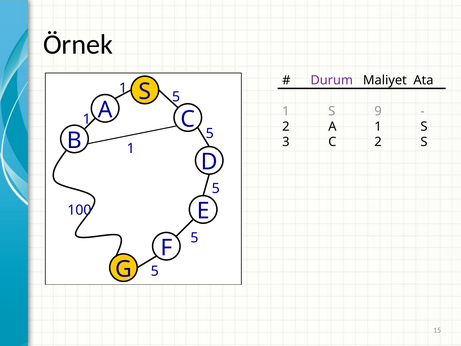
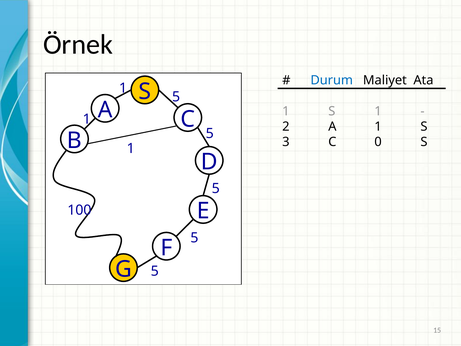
Durum colour: purple -> blue
S 9: 9 -> 1
C 2: 2 -> 0
